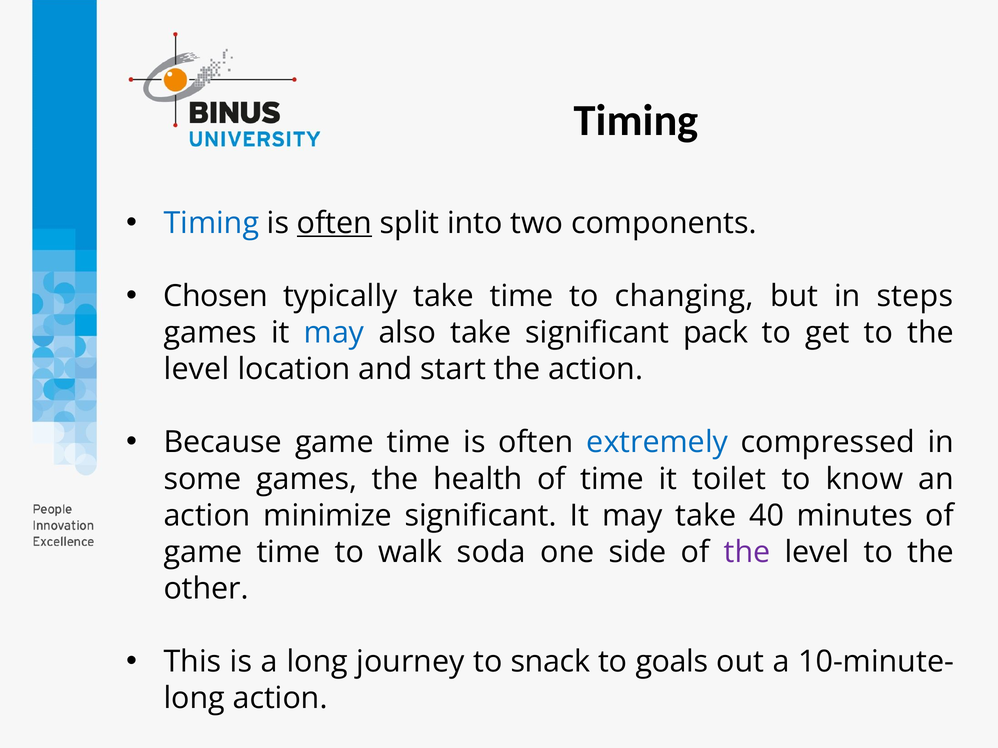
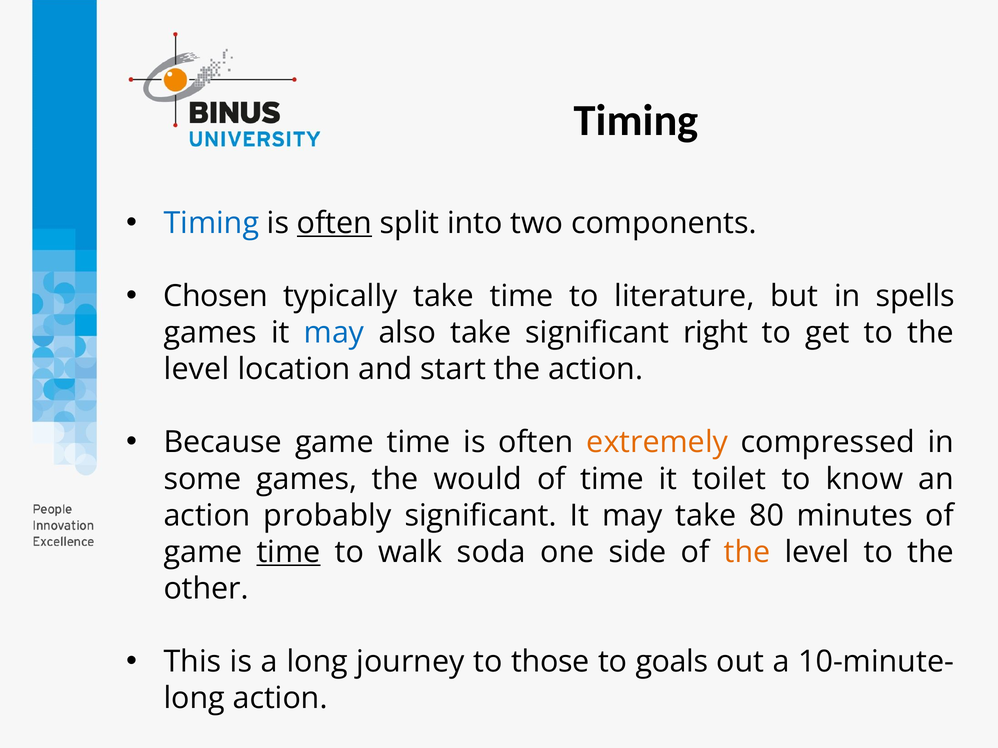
changing: changing -> literature
steps: steps -> spells
pack: pack -> right
extremely colour: blue -> orange
health: health -> would
minimize: minimize -> probably
40: 40 -> 80
time at (288, 552) underline: none -> present
the at (747, 552) colour: purple -> orange
snack: snack -> those
